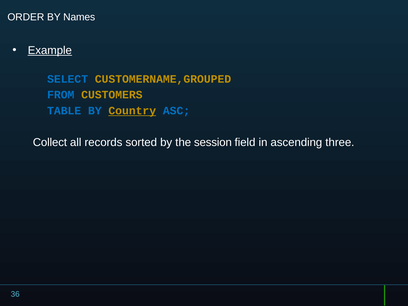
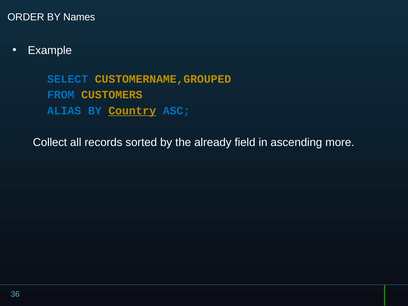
Example underline: present -> none
TABLE: TABLE -> ALIAS
session: session -> already
three: three -> more
